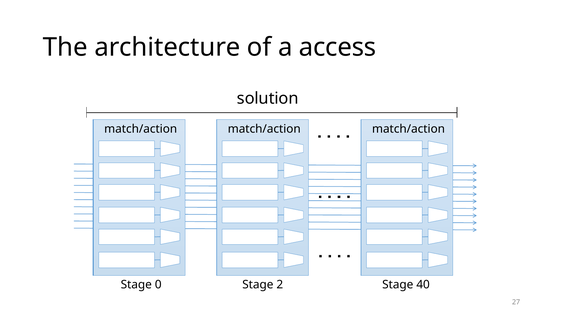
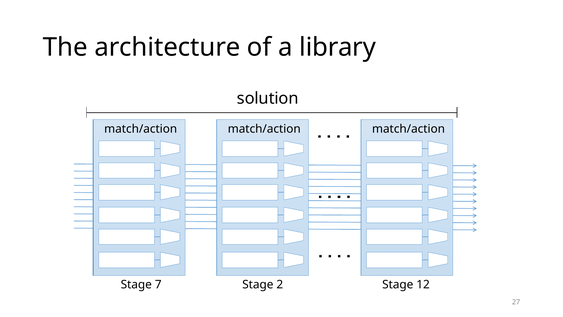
access: access -> library
0: 0 -> 7
40: 40 -> 12
